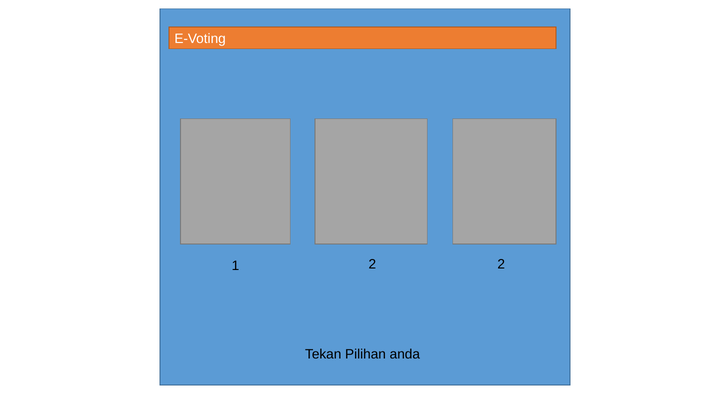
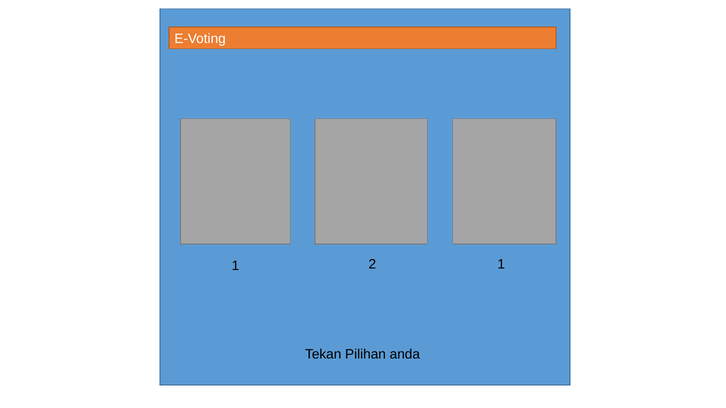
2 2: 2 -> 1
